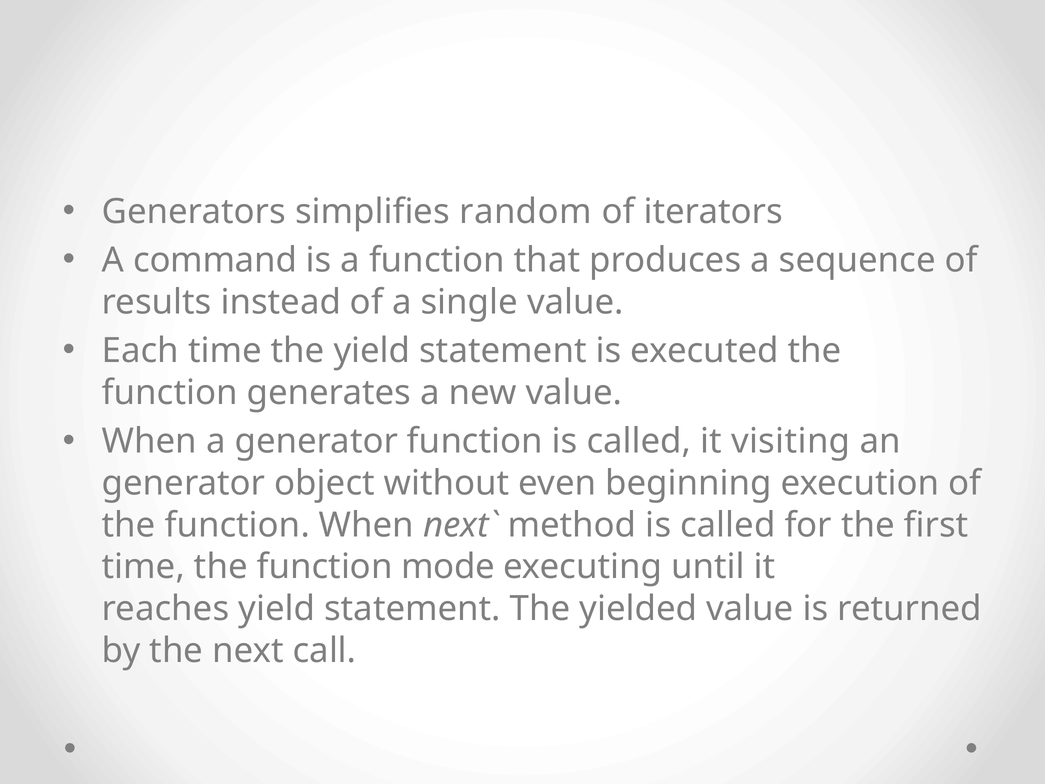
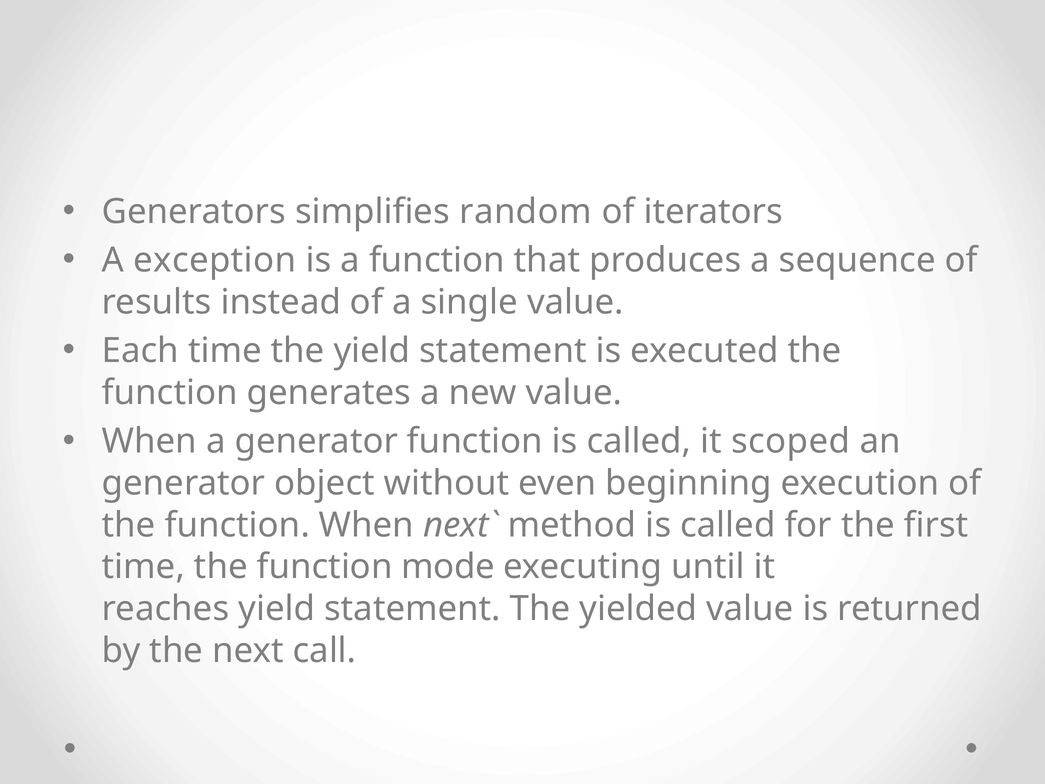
command: command -> exception
visiting: visiting -> scoped
